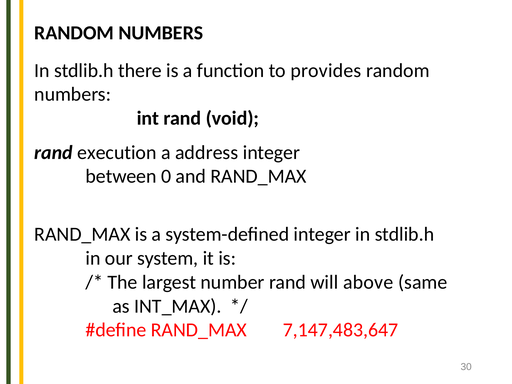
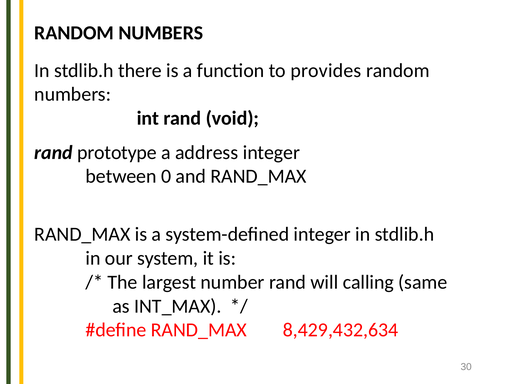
execution: execution -> prototype
above: above -> calling
7,147,483,647: 7,147,483,647 -> 8,429,432,634
